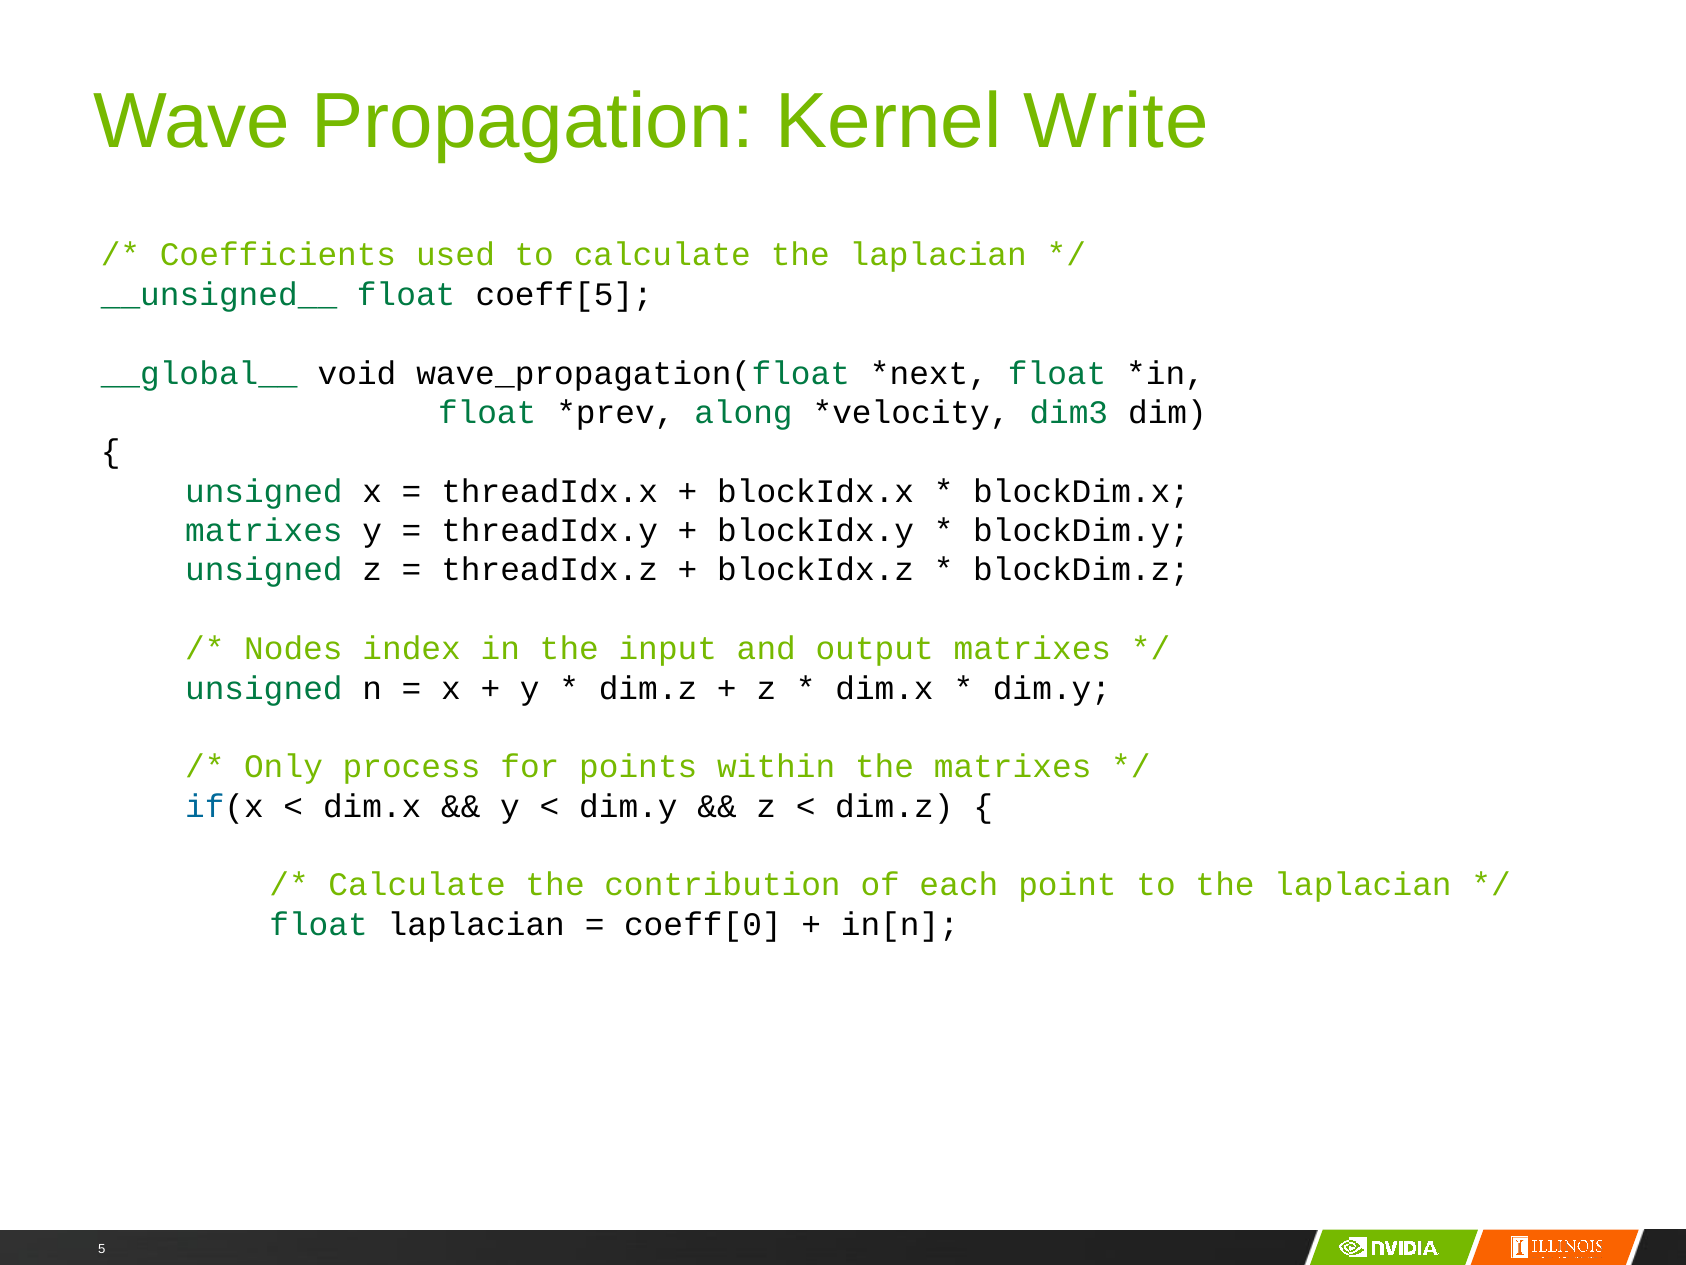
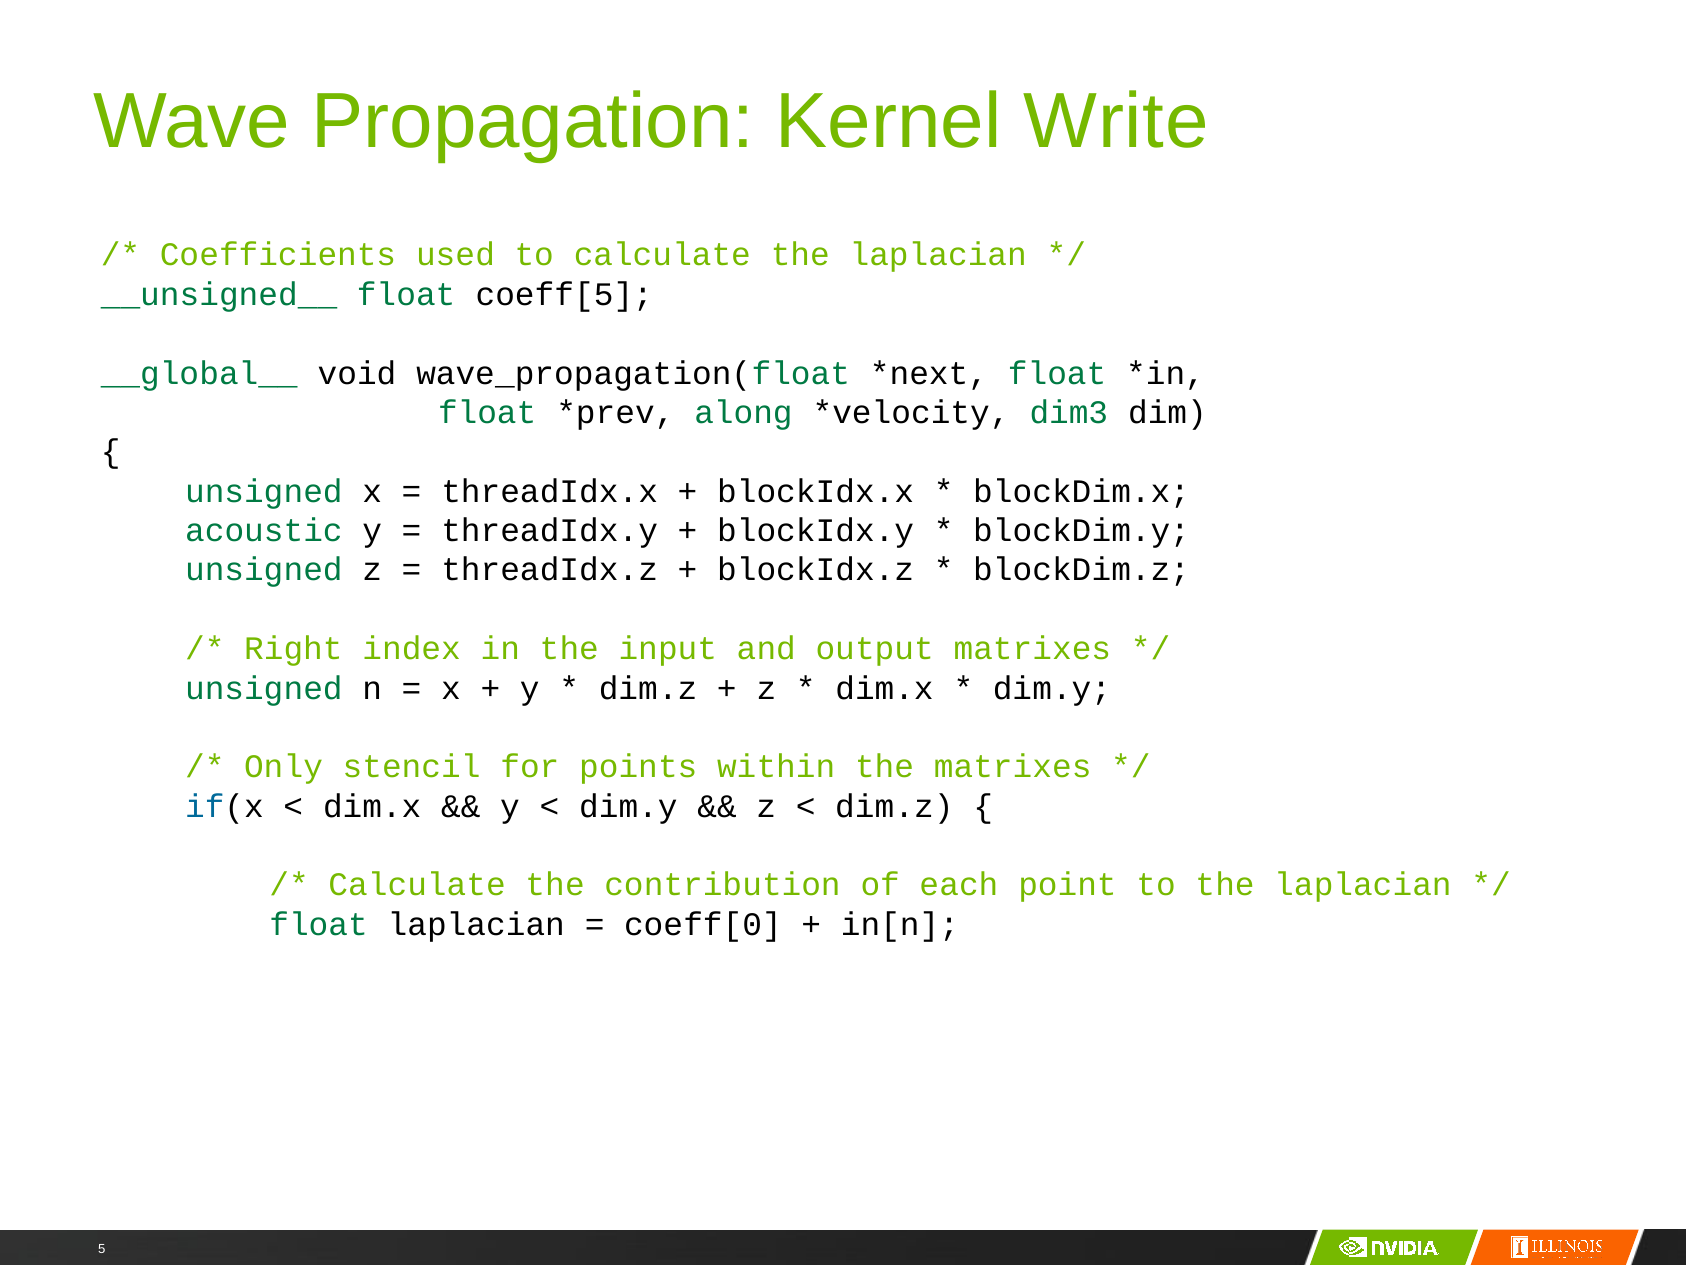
matrixes at (264, 531): matrixes -> acoustic
Nodes: Nodes -> Right
process: process -> stencil
